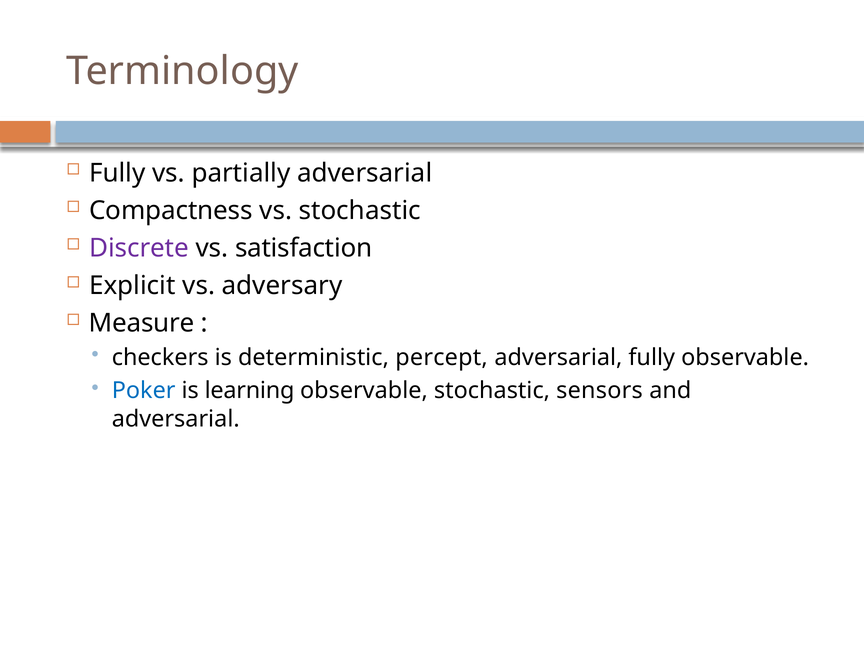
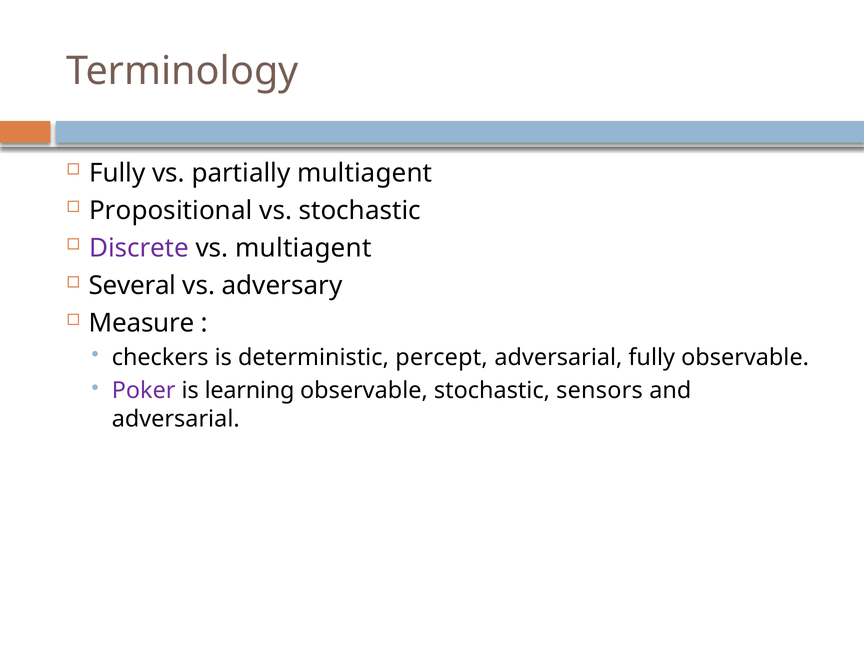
partially adversarial: adversarial -> multiagent
Compactness: Compactness -> Propositional
vs satisfaction: satisfaction -> multiagent
Explicit: Explicit -> Several
Poker colour: blue -> purple
